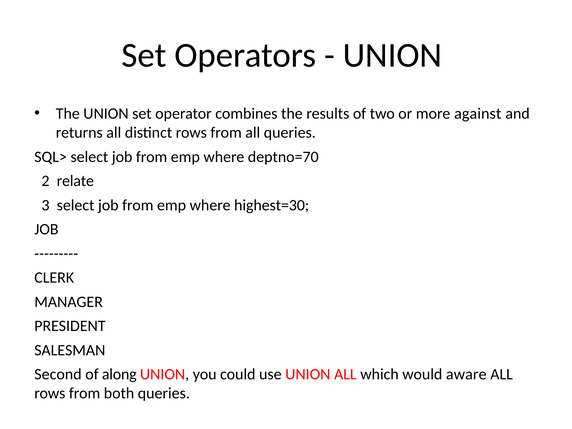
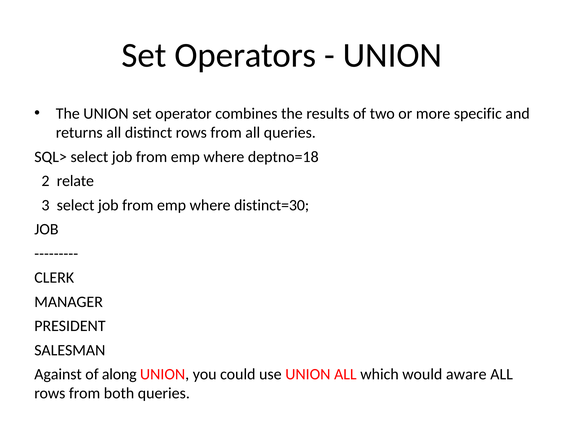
against: against -> specific
deptno=70: deptno=70 -> deptno=18
highest=30: highest=30 -> distinct=30
Second: Second -> Against
